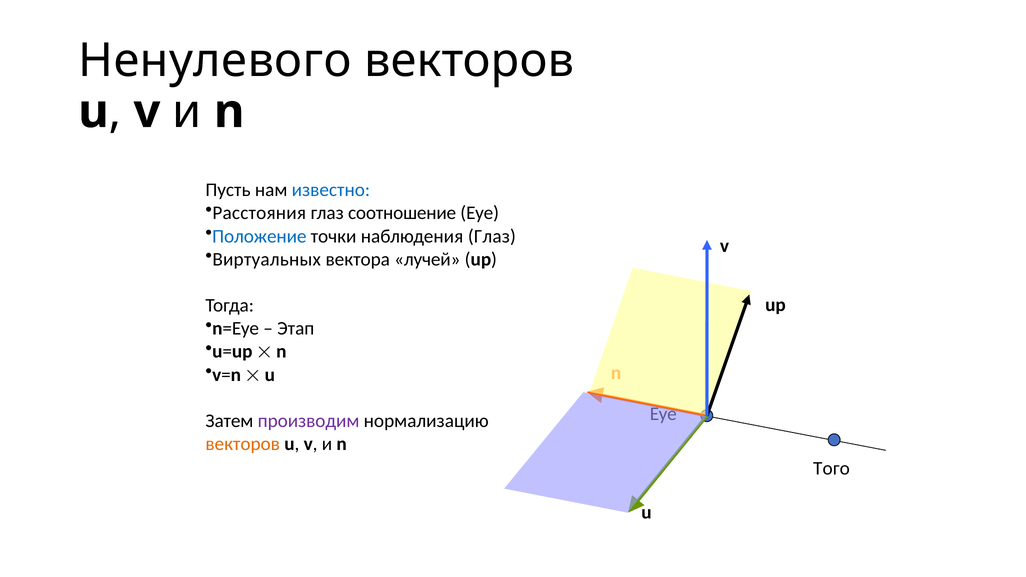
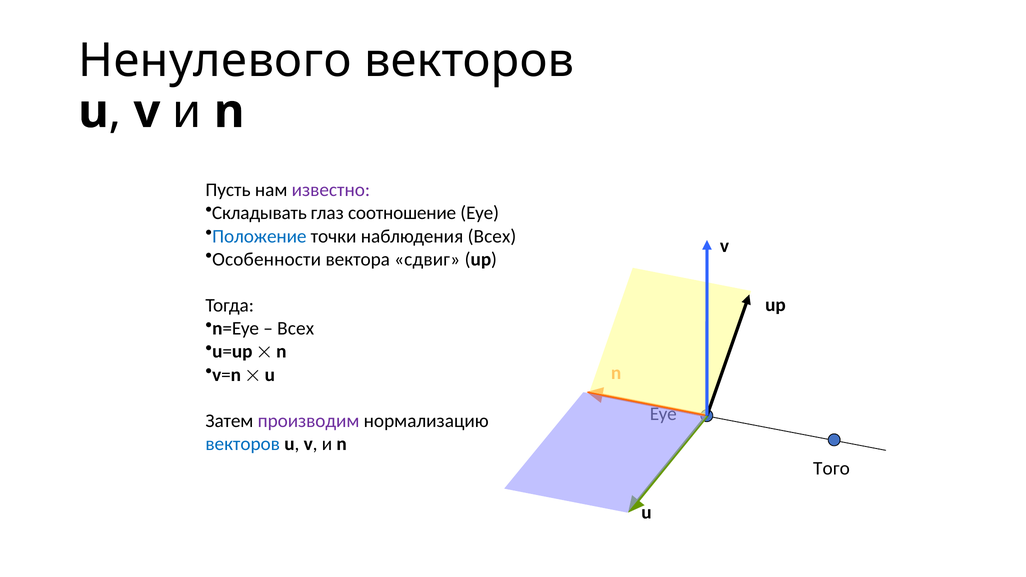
известно colour: blue -> purple
Расстояния: Расстояния -> Складывать
наблюдения Глаз: Глаз -> Всех
Виртуальных: Виртуальных -> Особенности
лучей: лучей -> сдвиг
Этап at (296, 329): Этап -> Всех
векторов at (243, 444) colour: orange -> blue
